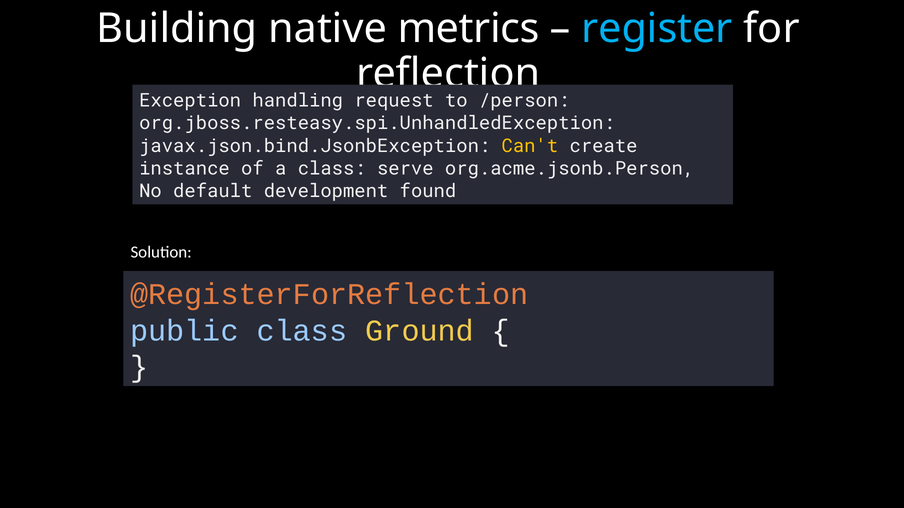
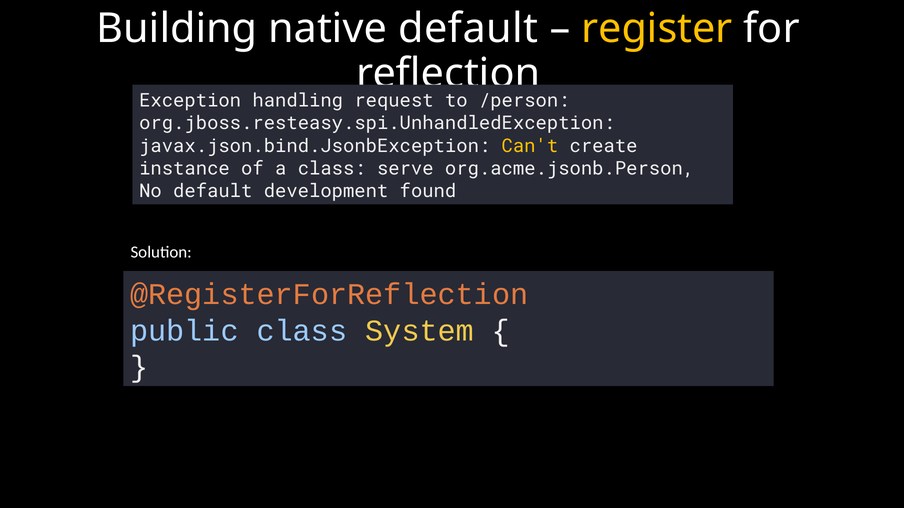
native metrics: metrics -> default
register colour: light blue -> yellow
Ground: Ground -> System
